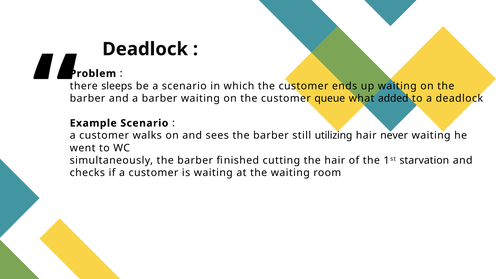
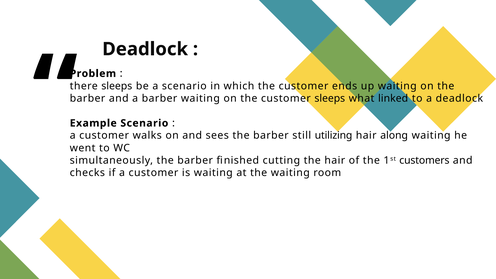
customer queue: queue -> sleeps
added: added -> linked
never: never -> along
starvation: starvation -> customers
